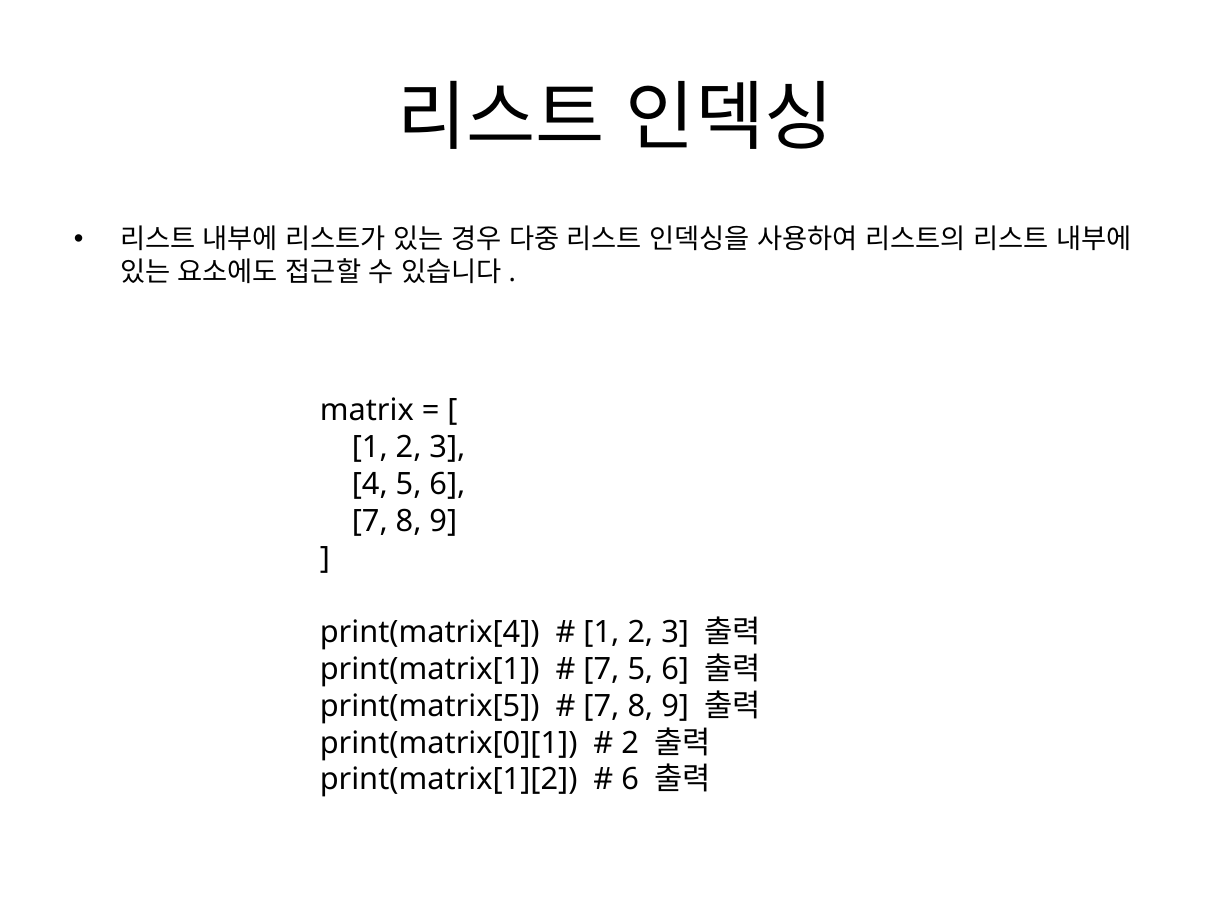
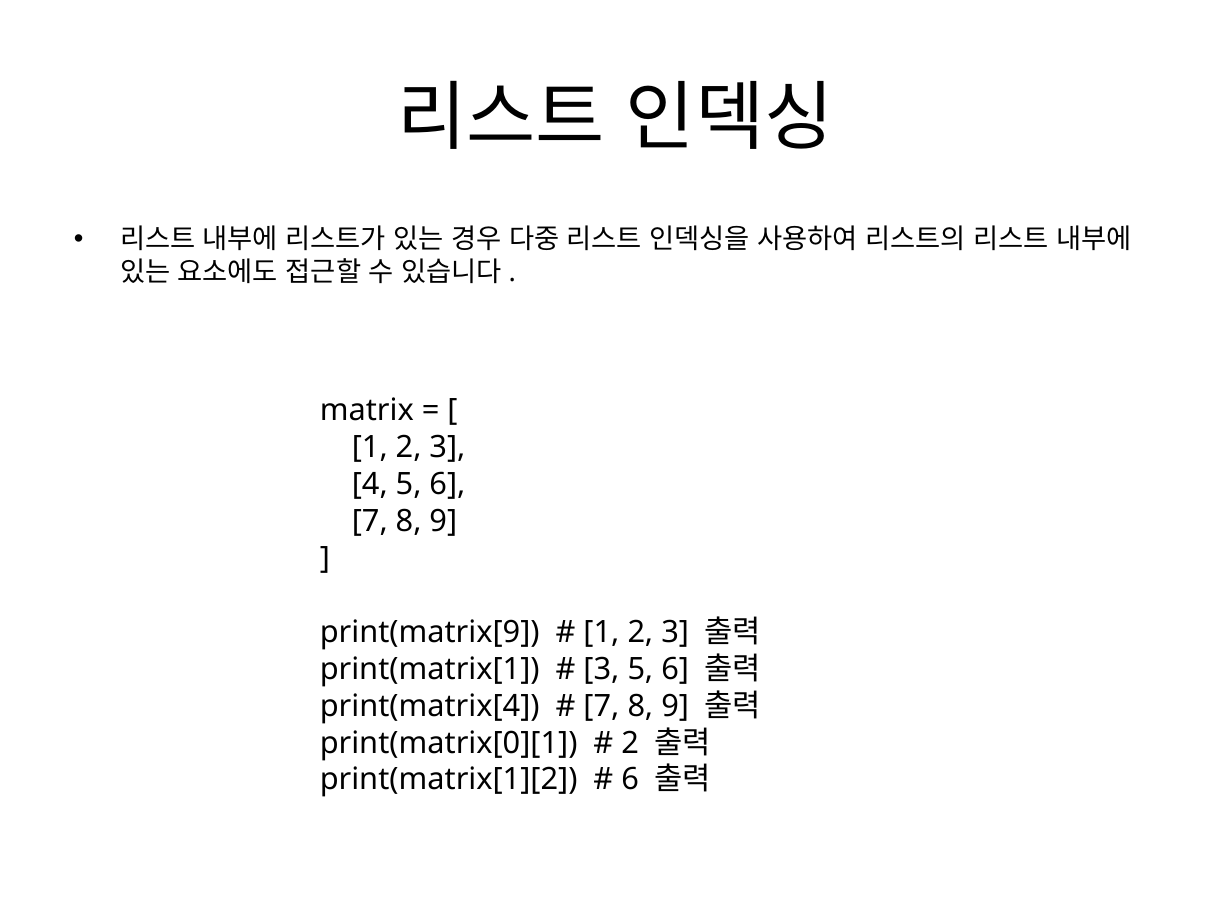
print(matrix[4: print(matrix[4 -> print(matrix[9
7 at (601, 669): 7 -> 3
print(matrix[5: print(matrix[5 -> print(matrix[4
